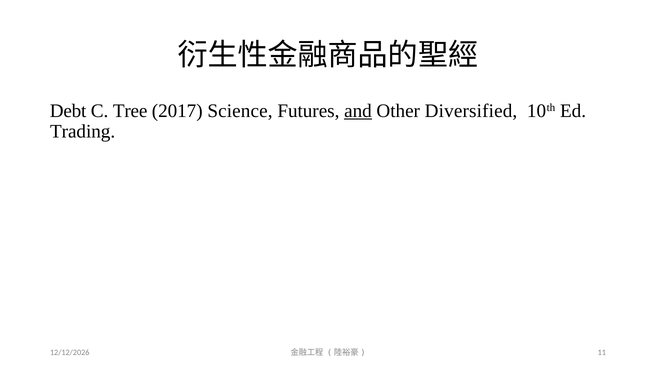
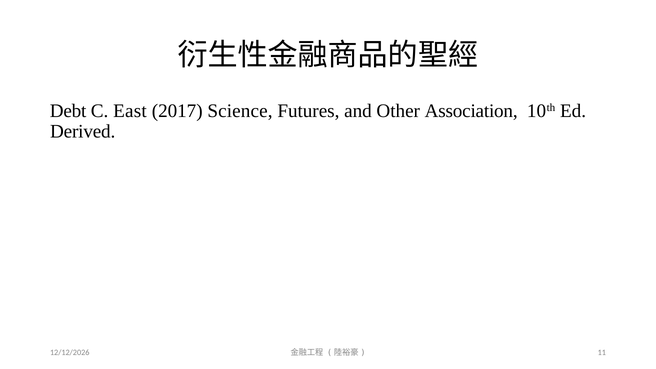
Tree: Tree -> East
and underline: present -> none
Diversified: Diversified -> Association
Trading: Trading -> Derived
